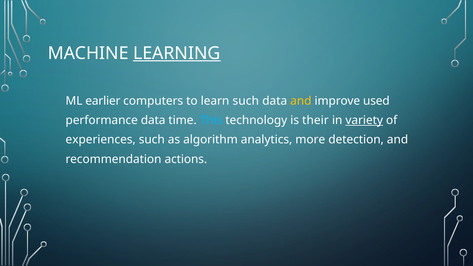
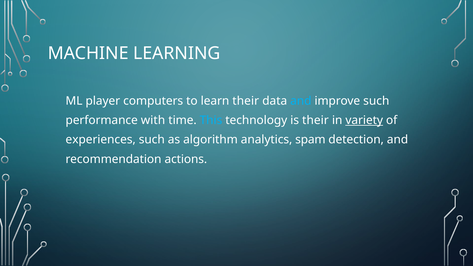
LEARNING underline: present -> none
earlier: earlier -> player
learn such: such -> their
and at (301, 101) colour: yellow -> light blue
improve used: used -> such
performance data: data -> with
more: more -> spam
